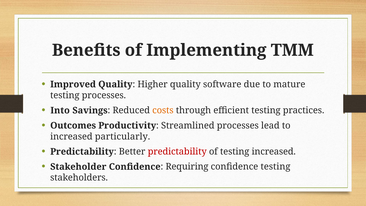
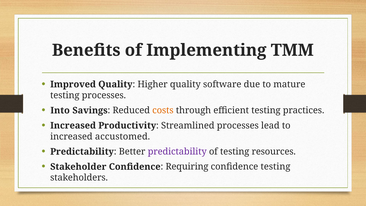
Outcomes at (73, 125): Outcomes -> Increased
particularly: particularly -> accustomed
predictability at (177, 152) colour: red -> purple
testing increased: increased -> resources
